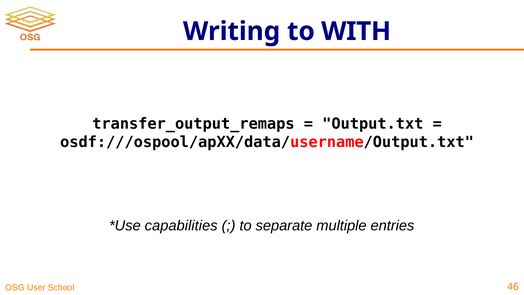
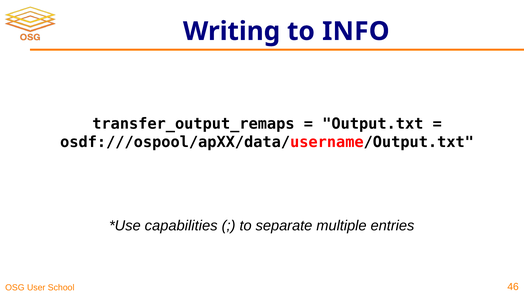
WITH: WITH -> INFO
